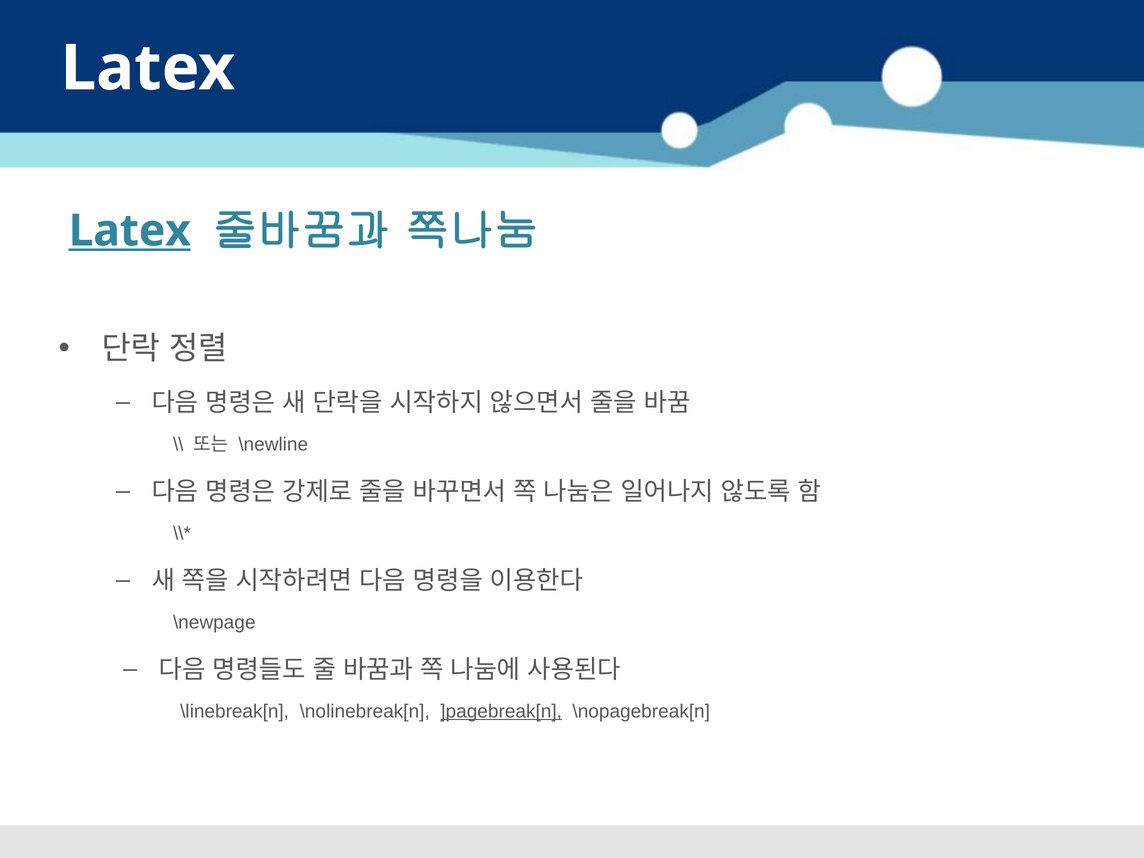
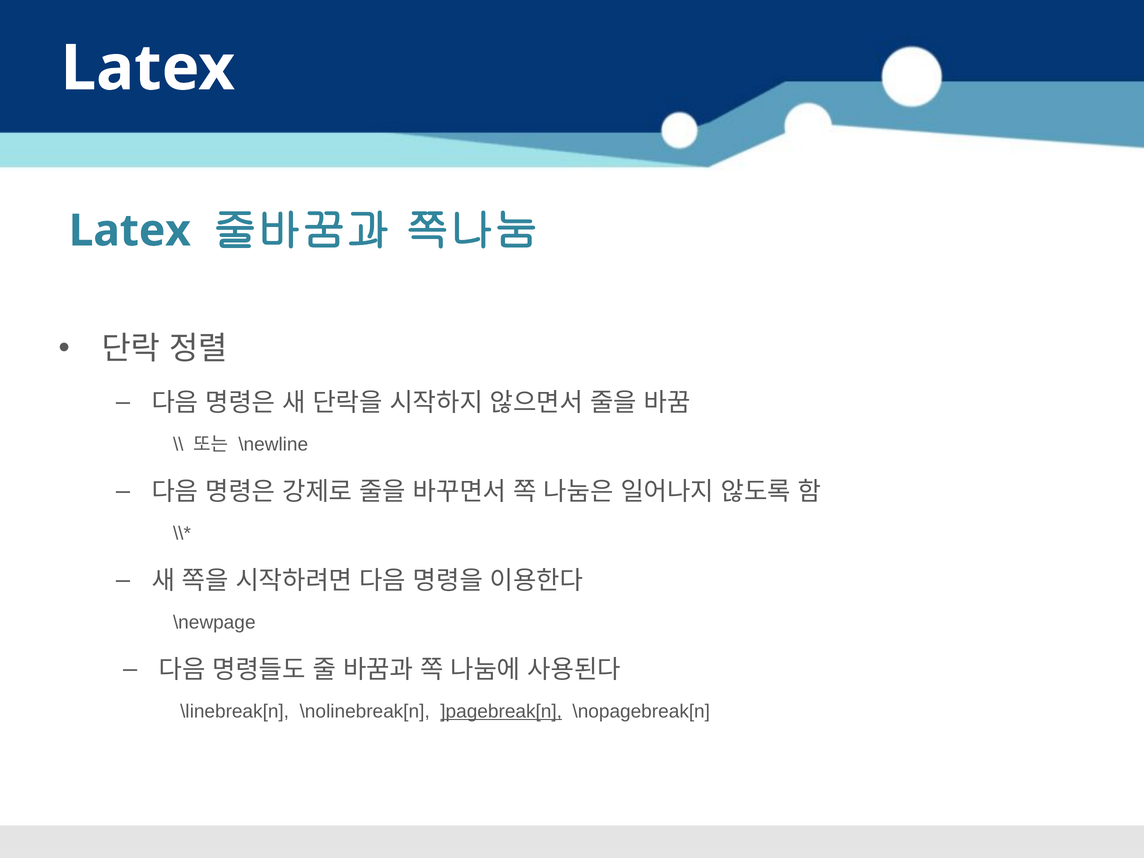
Latex at (130, 231) underline: present -> none
